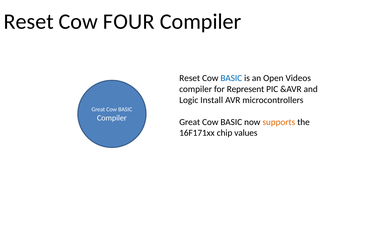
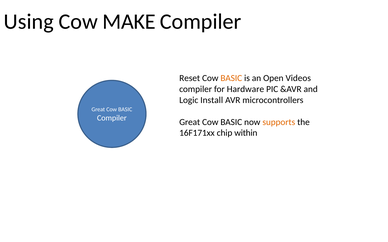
Reset at (29, 22): Reset -> Using
FOUR: FOUR -> MAKE
BASIC at (231, 78) colour: blue -> orange
Represent: Represent -> Hardware
values: values -> within
